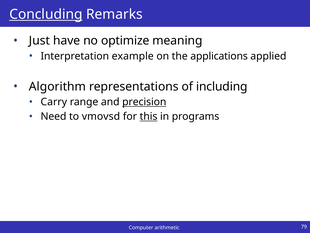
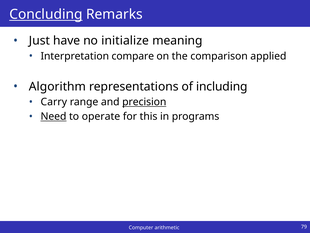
optimize: optimize -> initialize
example: example -> compare
applications: applications -> comparison
Need underline: none -> present
vmovsd: vmovsd -> operate
this underline: present -> none
